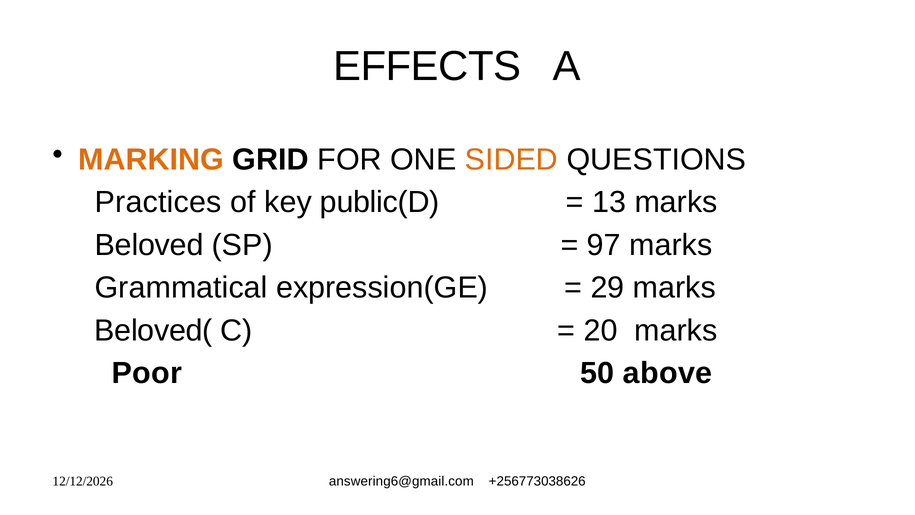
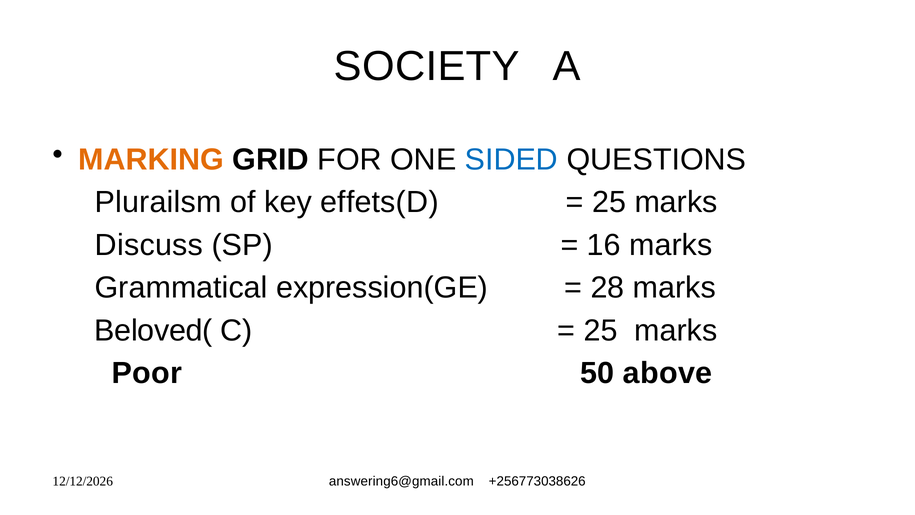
EFFECTS: EFFECTS -> SOCIETY
SIDED colour: orange -> blue
Practices: Practices -> Plurailsm
public(D: public(D -> effets(D
13 at (609, 202): 13 -> 25
Beloved: Beloved -> Discuss
97: 97 -> 16
29: 29 -> 28
20 at (601, 330): 20 -> 25
